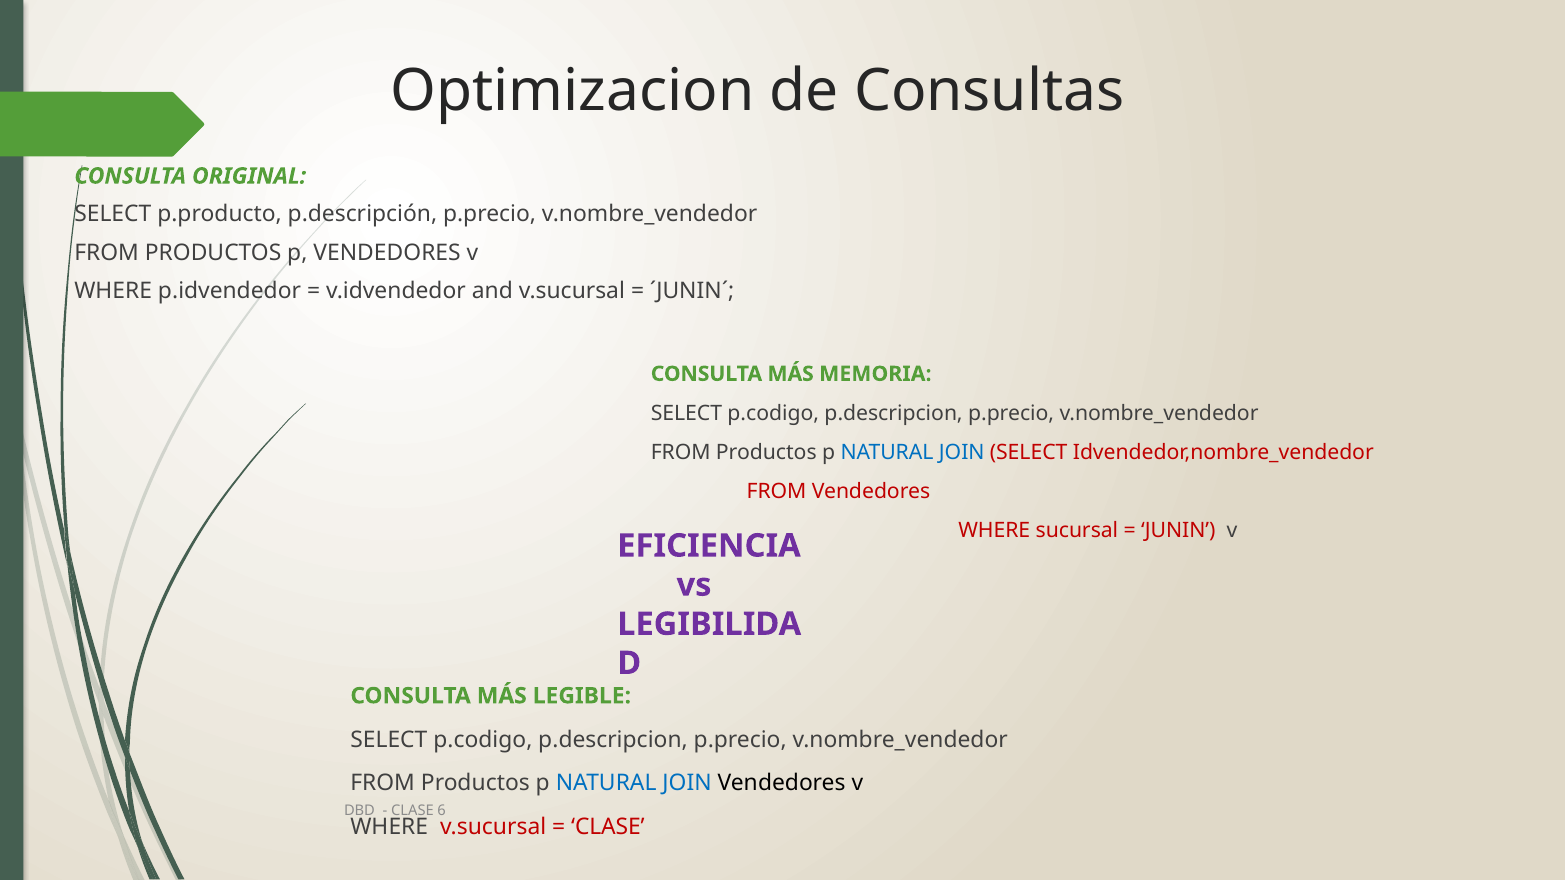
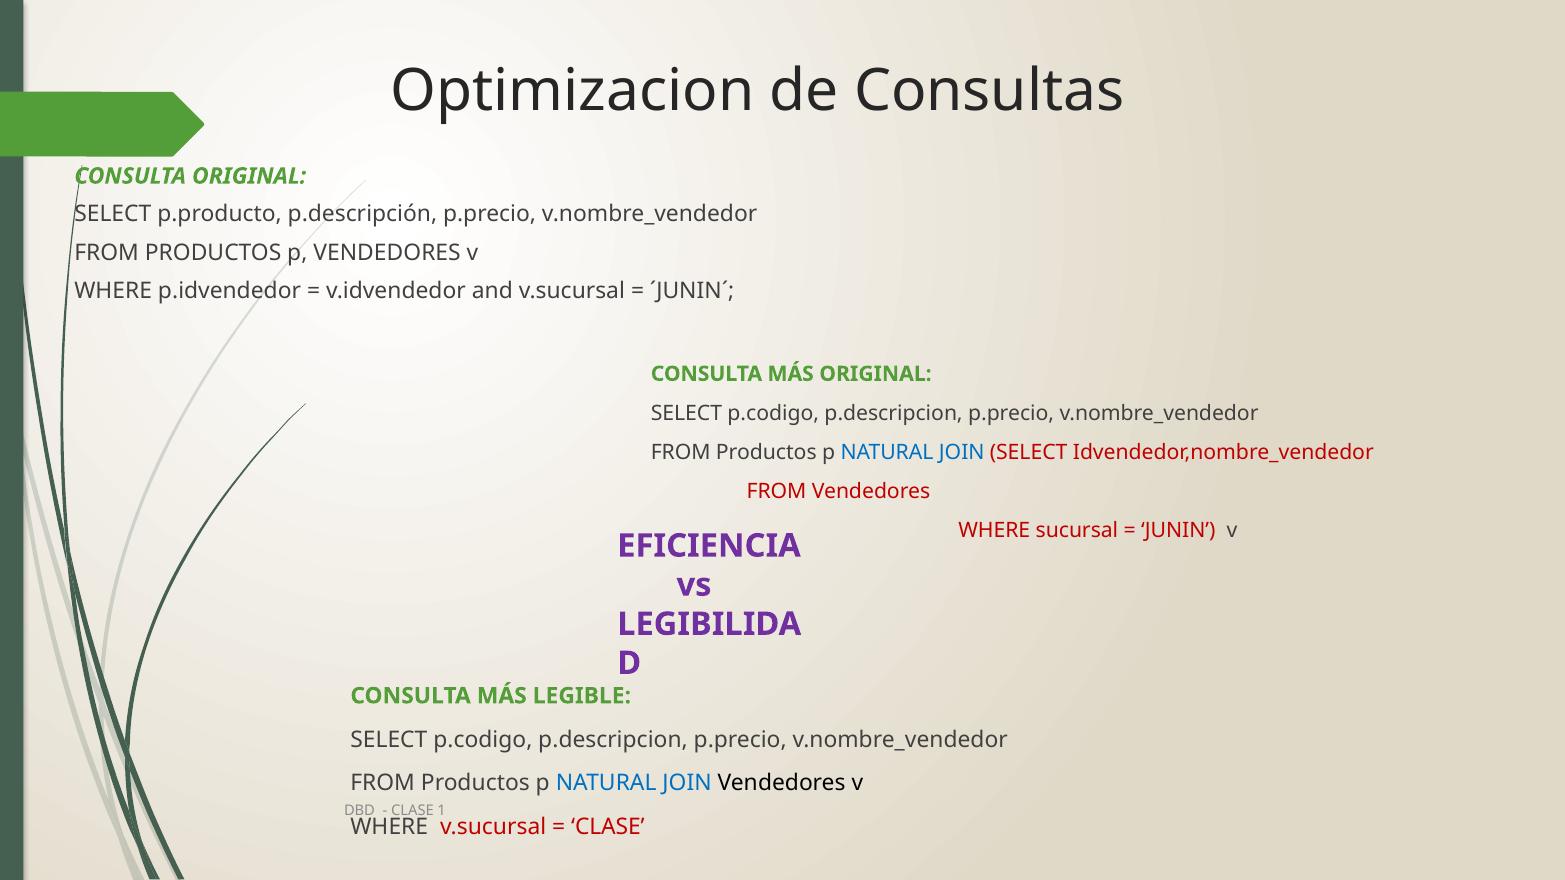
MÁS MEMORIA: MEMORIA -> ORIGINAL
6: 6 -> 1
